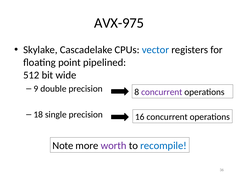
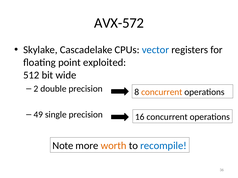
AVX-975: AVX-975 -> AVX-572
pipelined: pipelined -> exploited
9: 9 -> 2
concurrent at (162, 92) colour: purple -> orange
18: 18 -> 49
worth colour: purple -> orange
